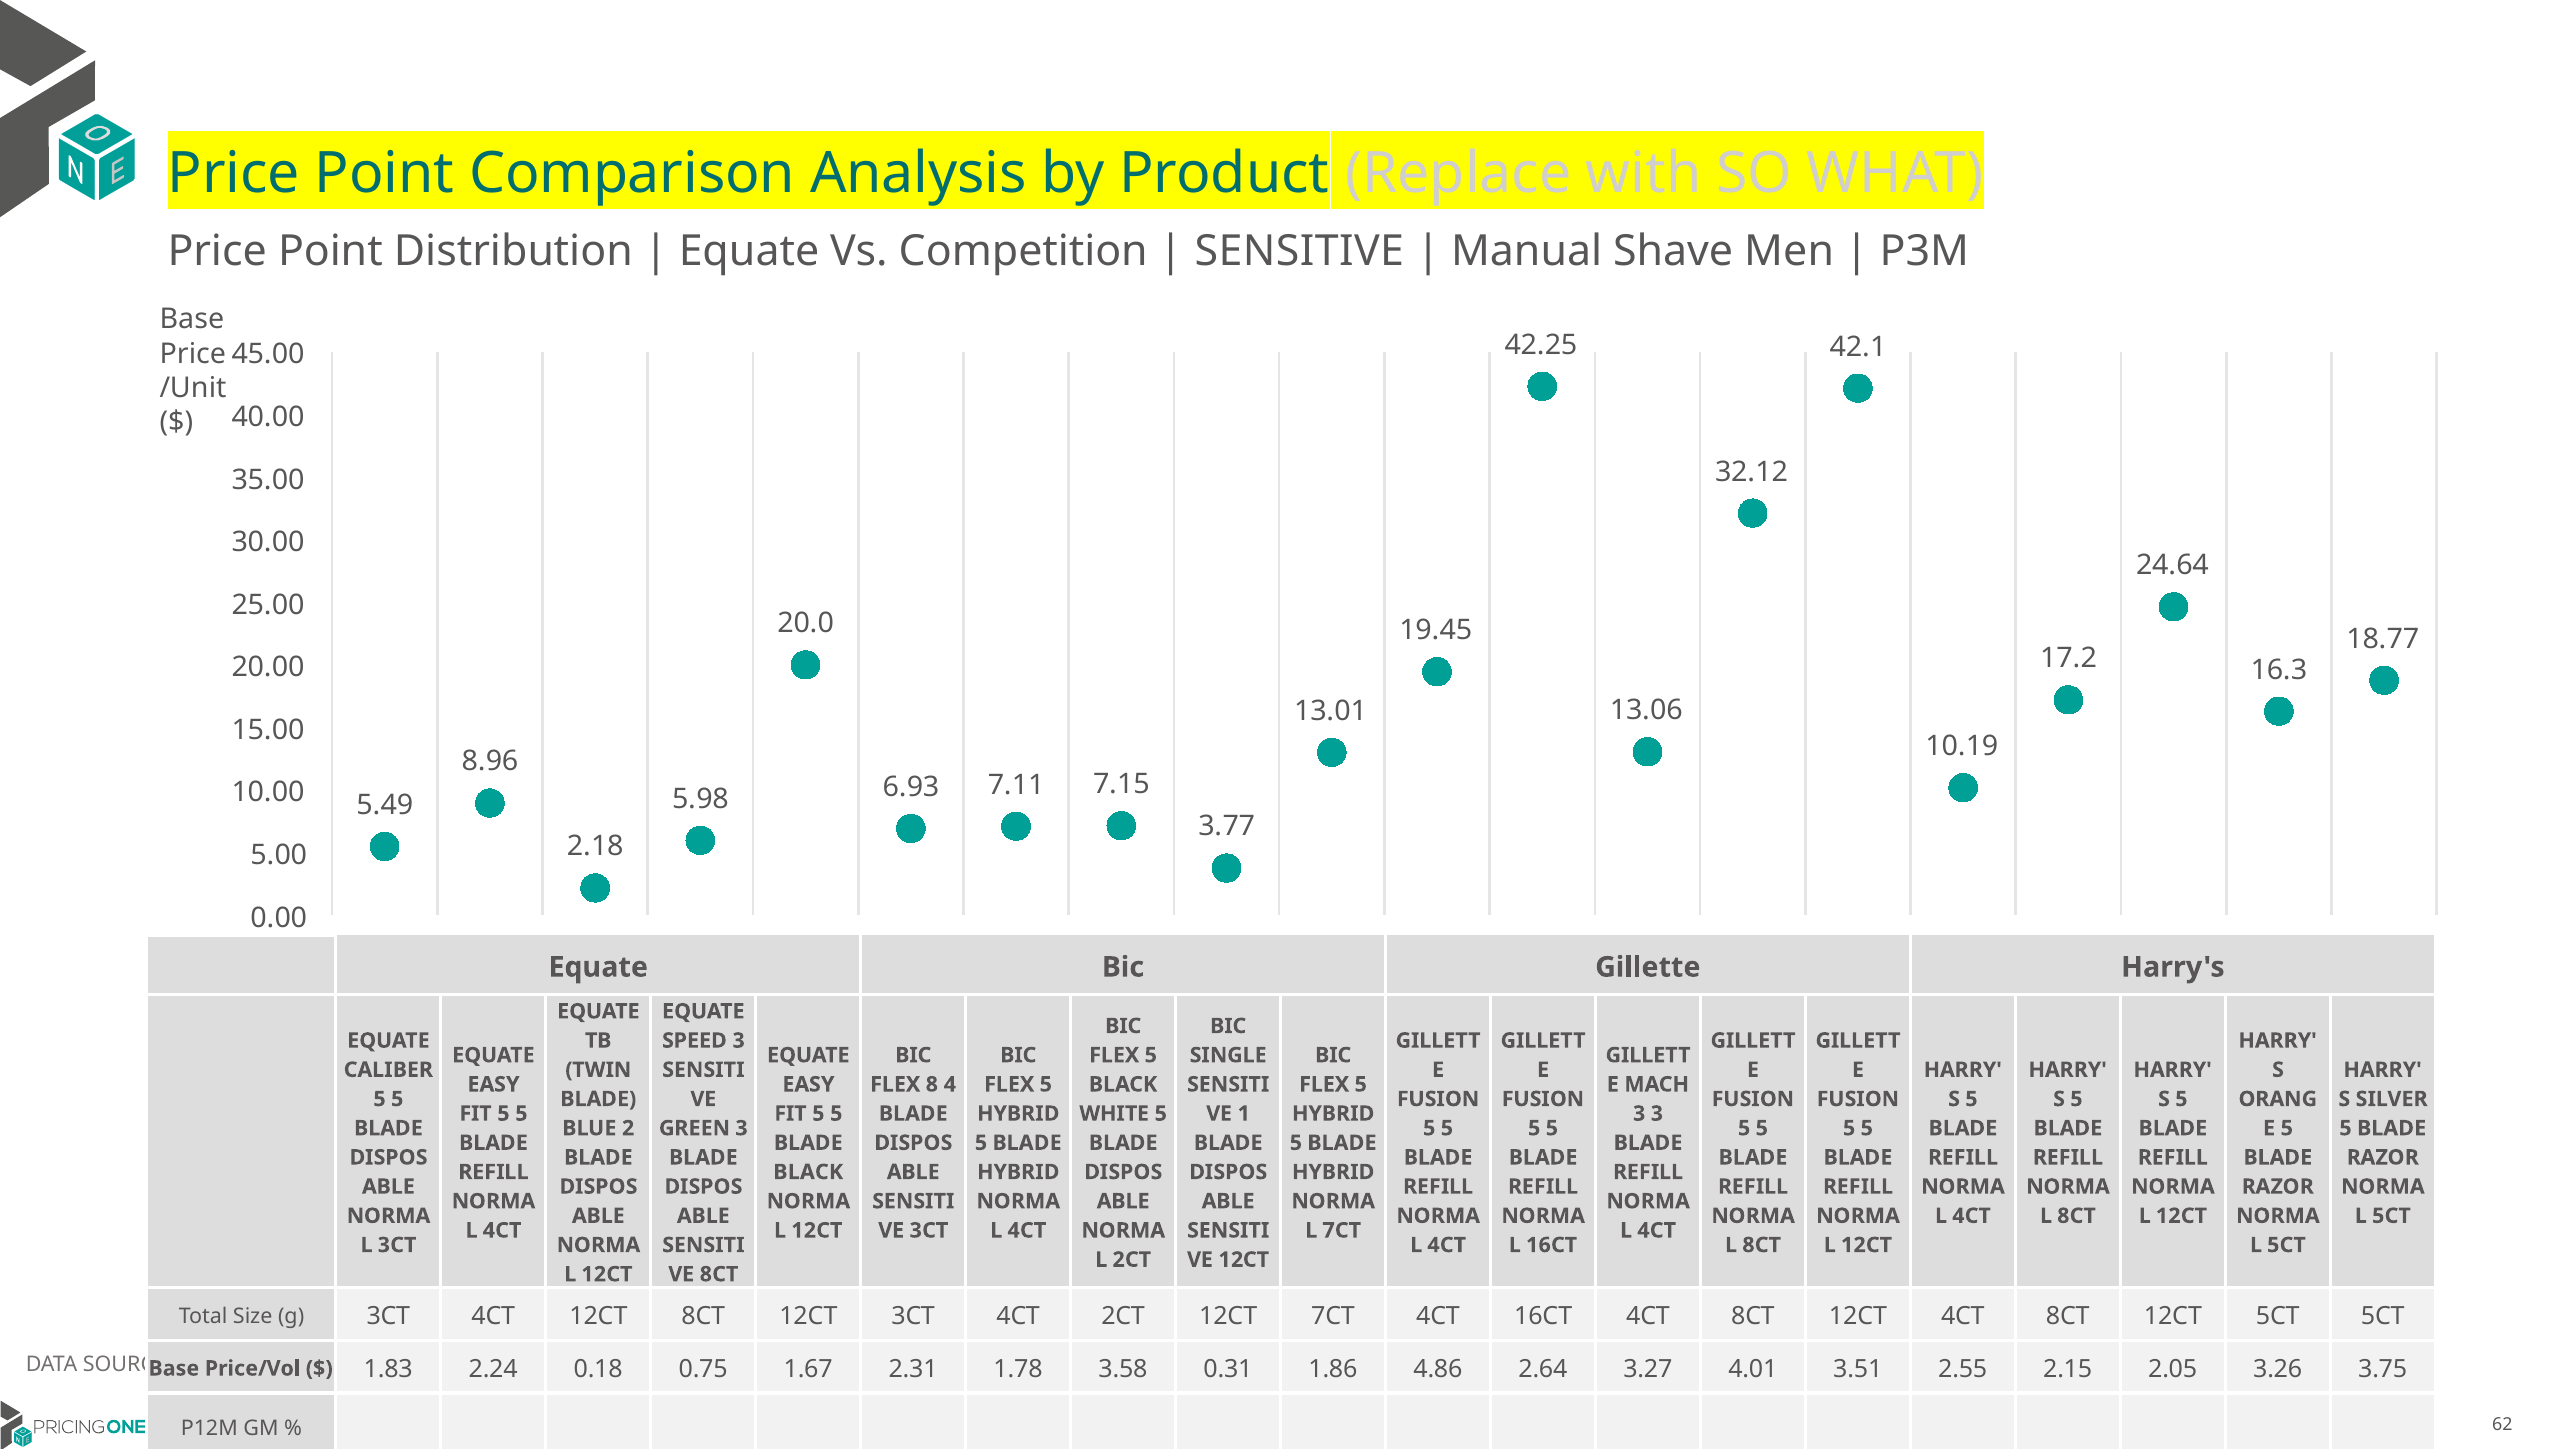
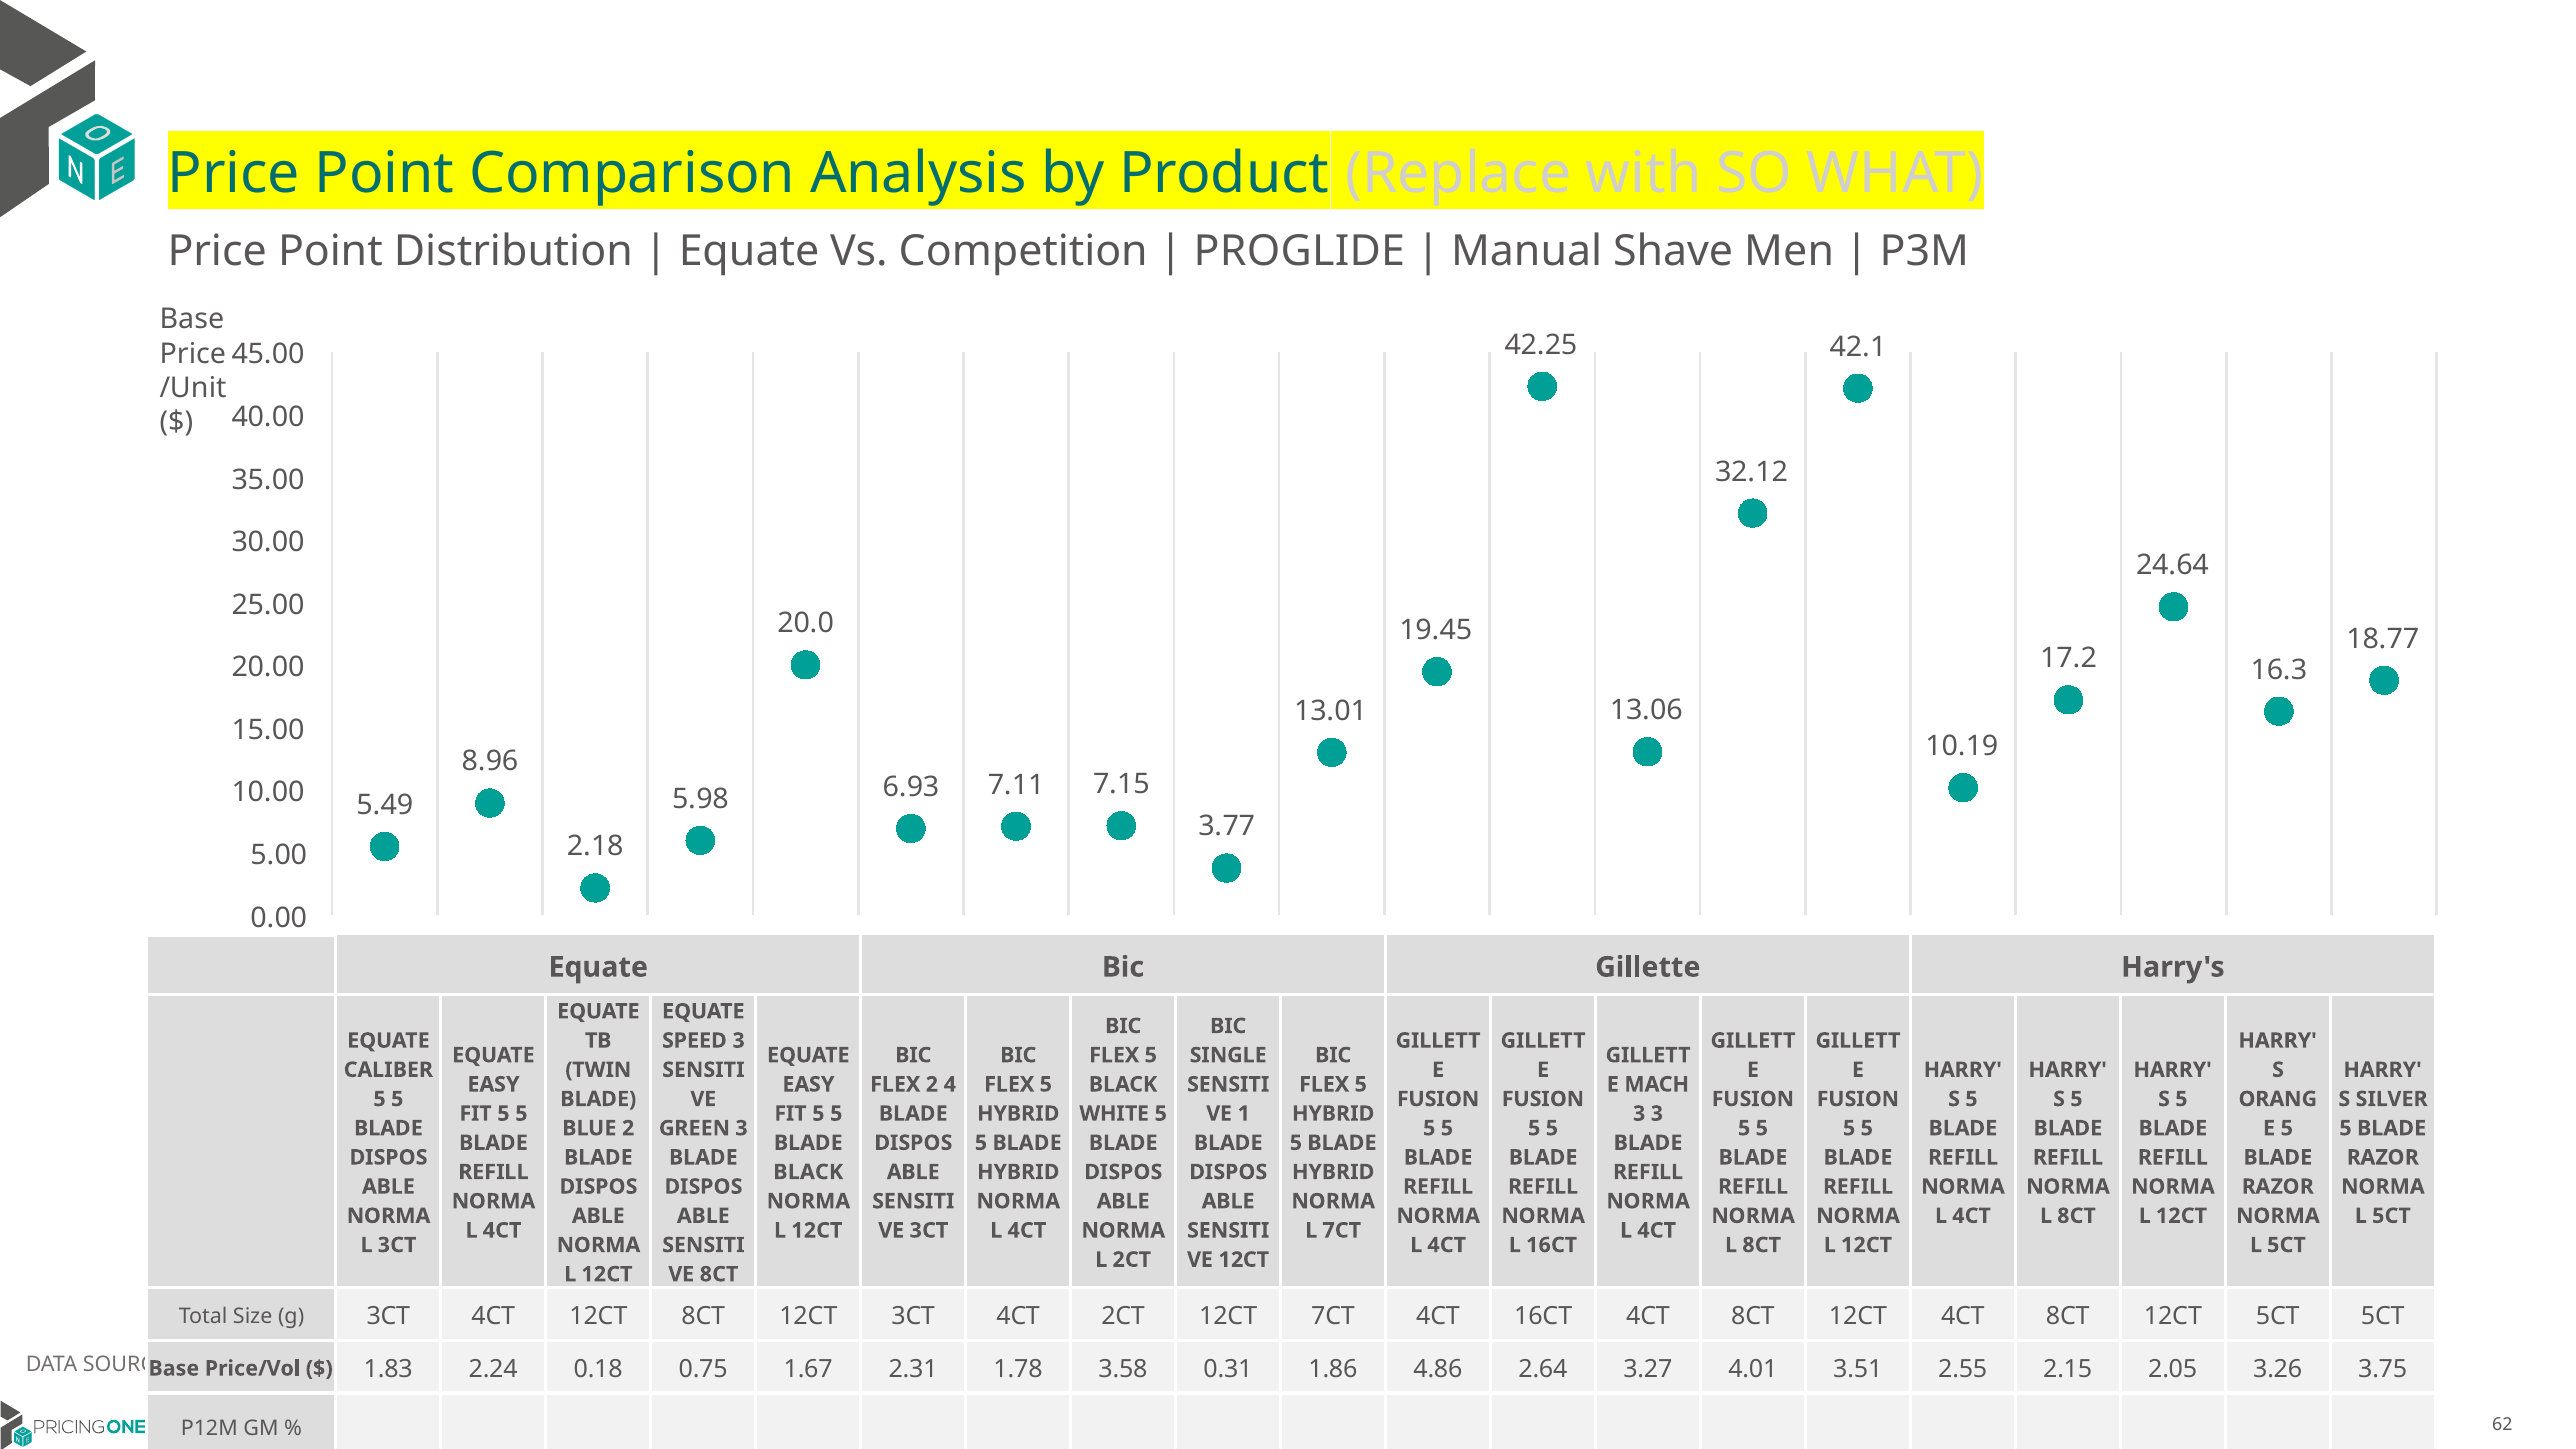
SENSITIVE: SENSITIVE -> PROGLIDE
FLEX 8: 8 -> 2
